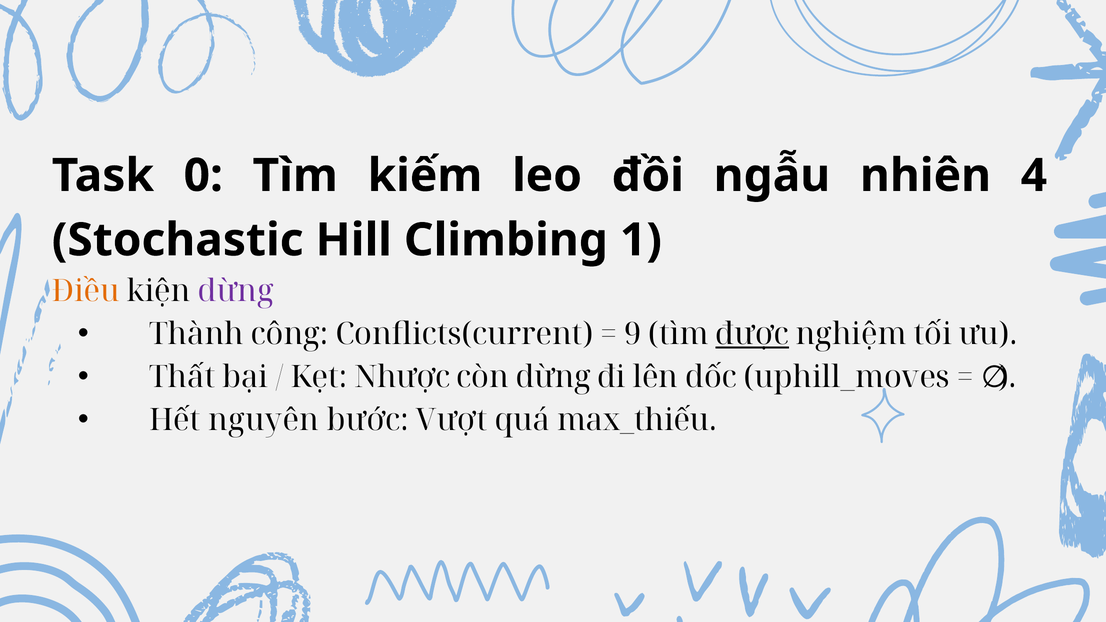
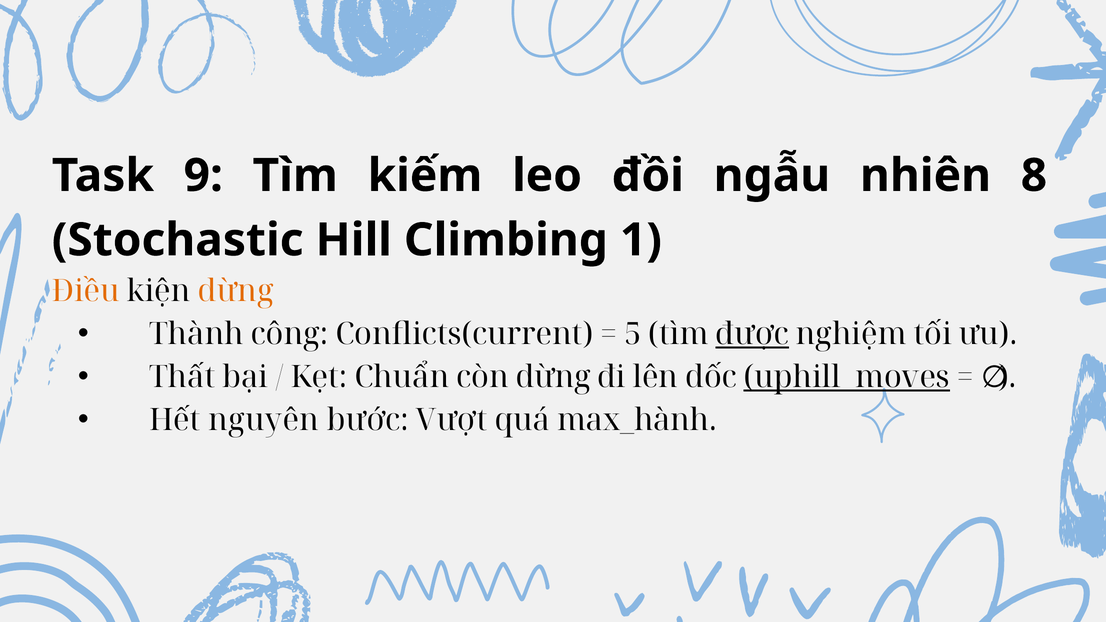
0: 0 -> 9
4: 4 -> 8
dừng at (236, 291) colour: purple -> orange
9: 9 -> 5
Nhược: Nhược -> Chuẩn
uphill_moves underline: none -> present
max_thiếu: max_thiếu -> max_hành
